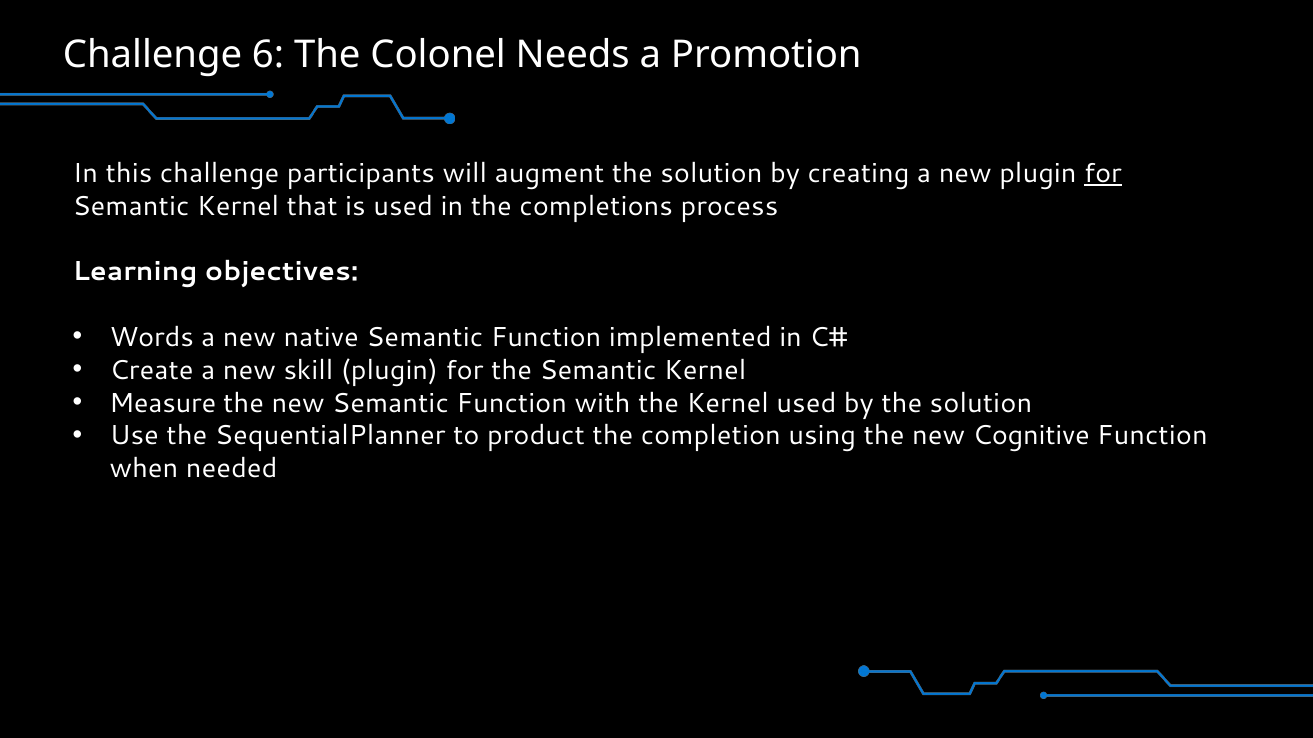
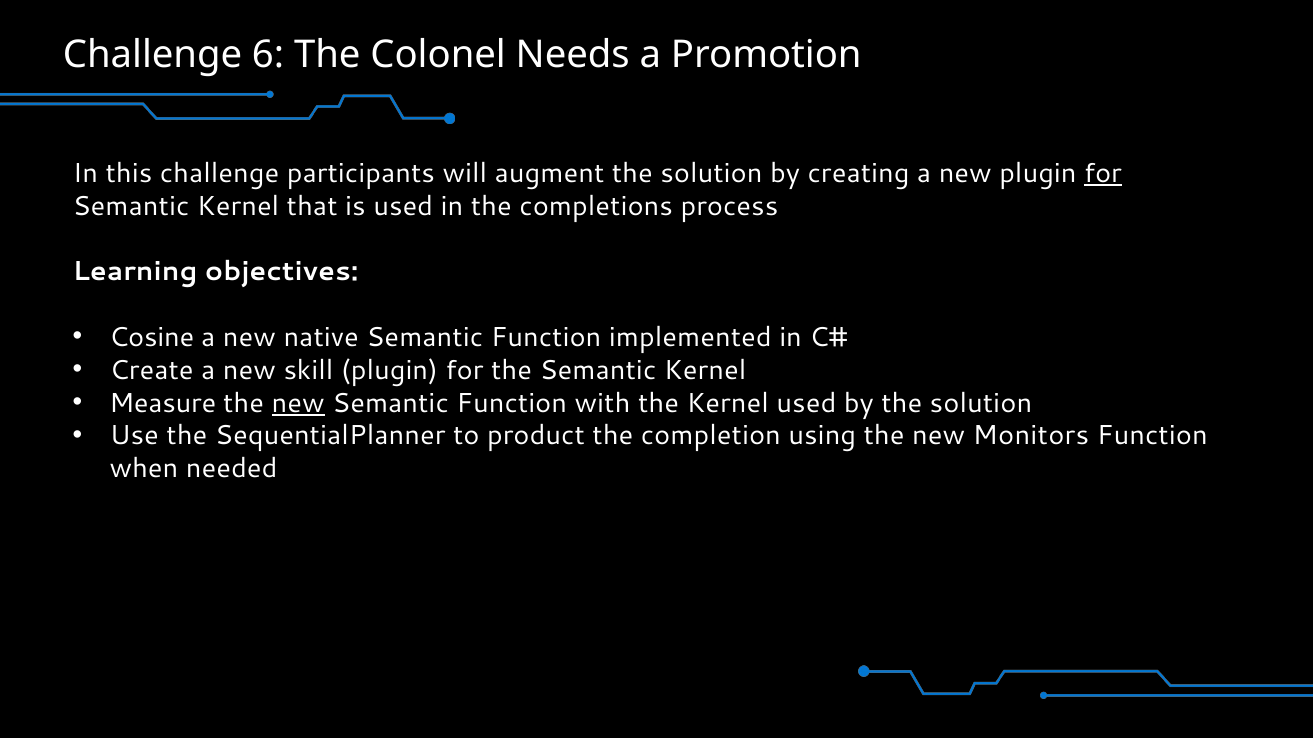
Words: Words -> Cosine
new at (298, 403) underline: none -> present
Cognitive: Cognitive -> Monitors
